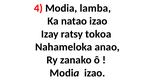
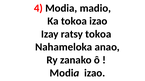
lamba: lamba -> madio
Ka natao: natao -> tokoa
